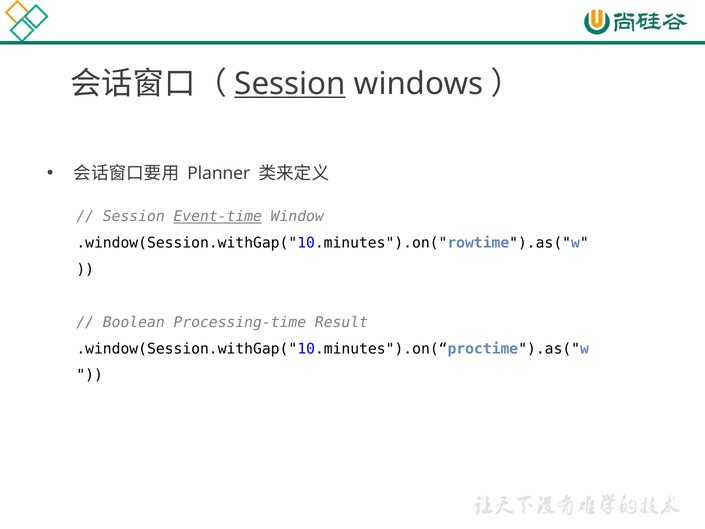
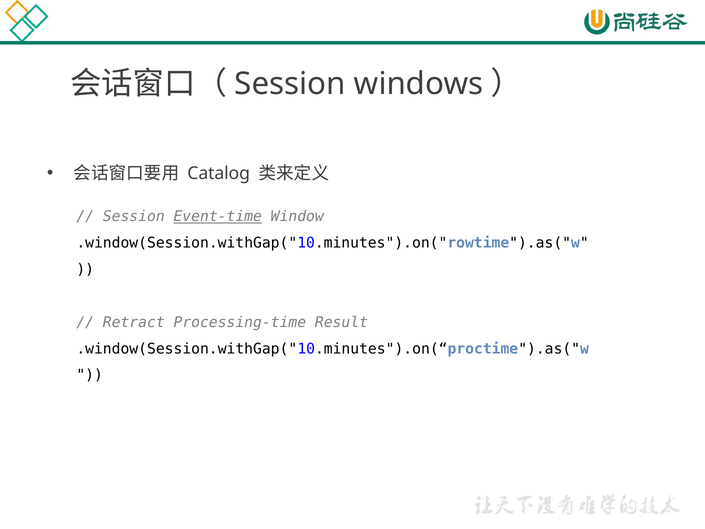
Session at (290, 84) underline: present -> none
Planner: Planner -> Catalog
Boolean: Boolean -> Retract
